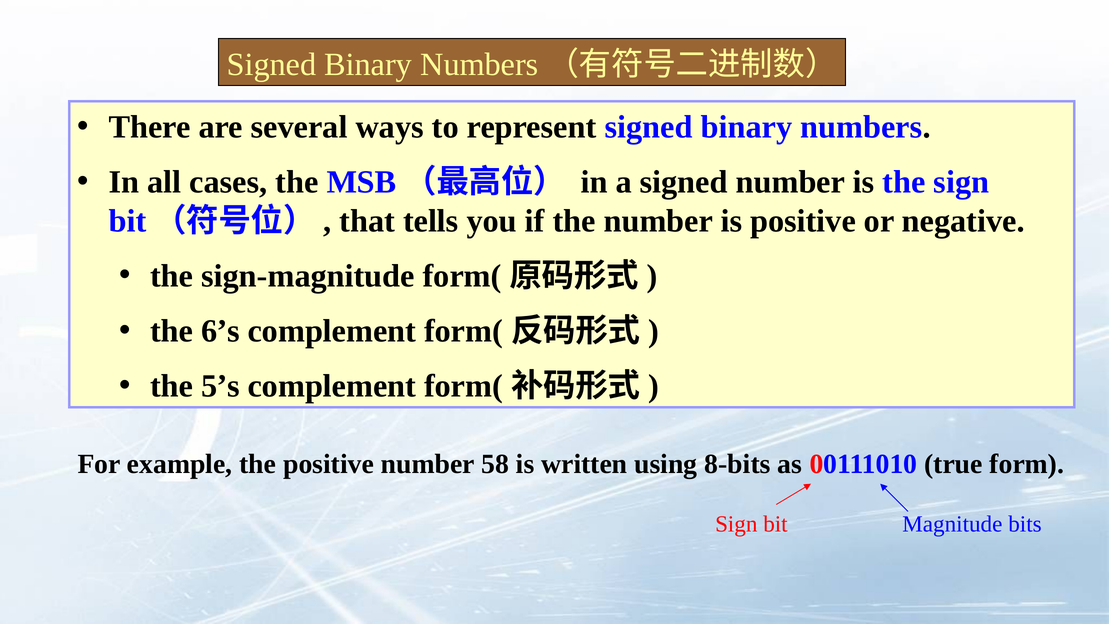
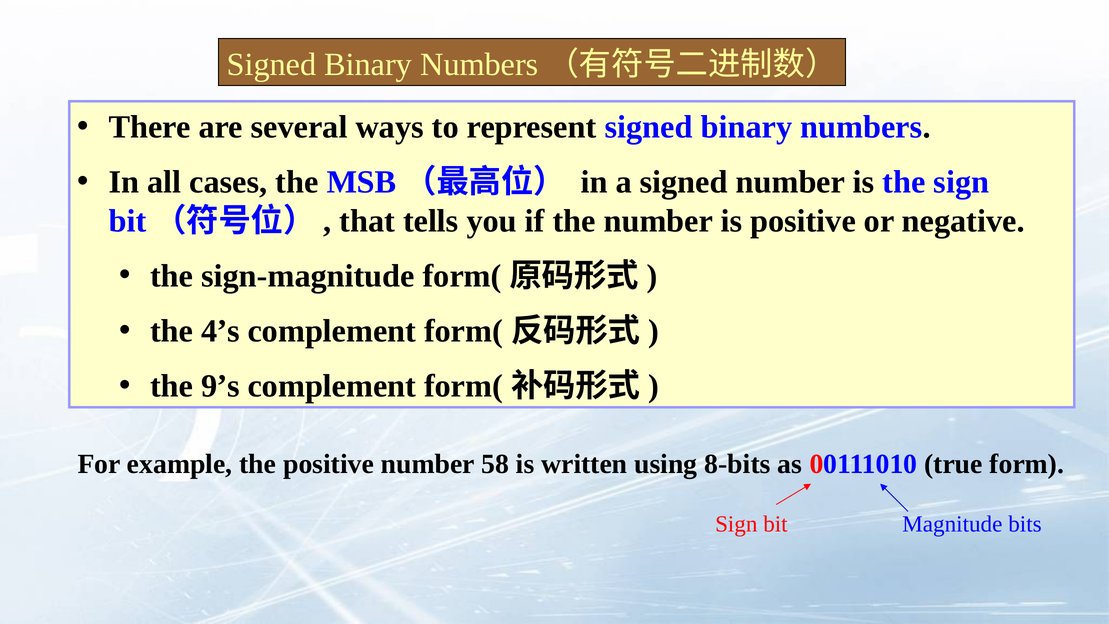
6’s: 6’s -> 4’s
5’s: 5’s -> 9’s
